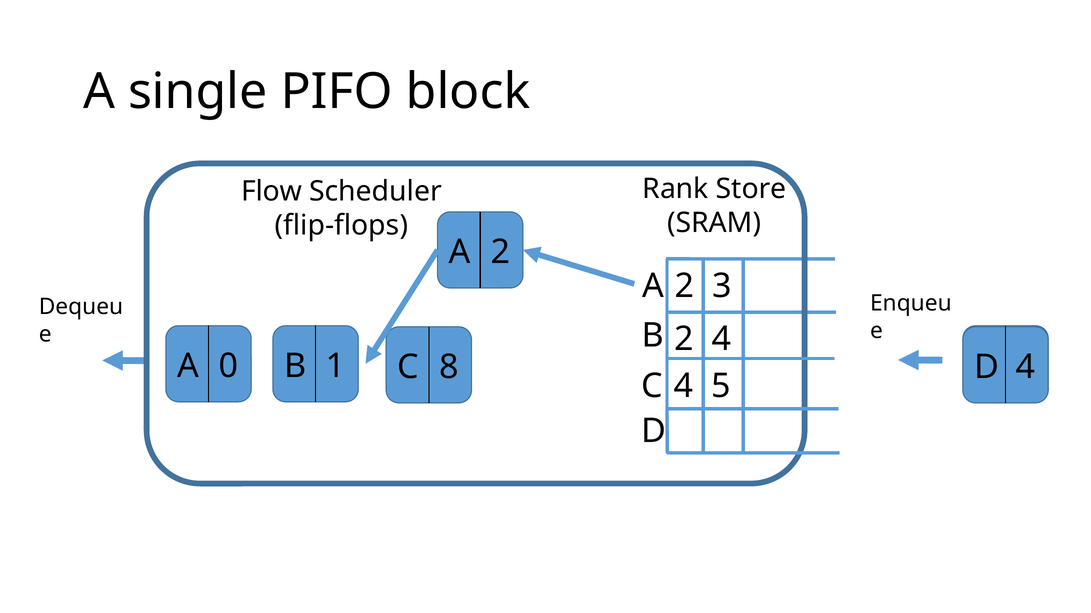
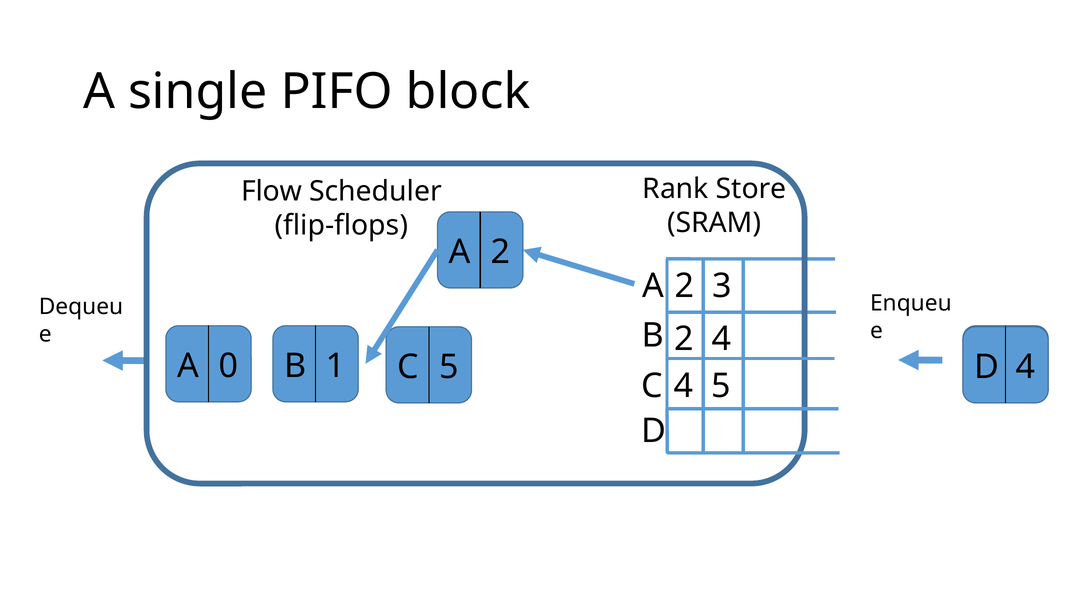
C 8: 8 -> 5
